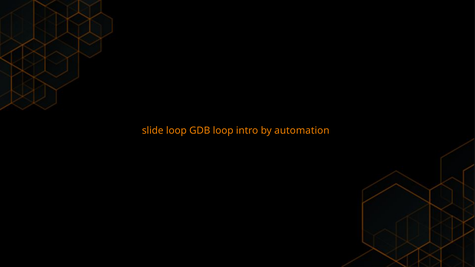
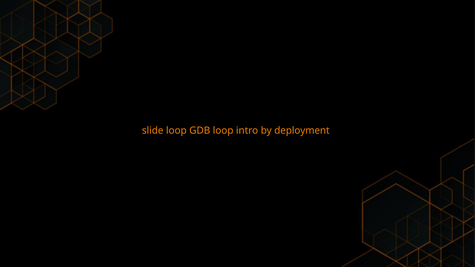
automation: automation -> deployment
